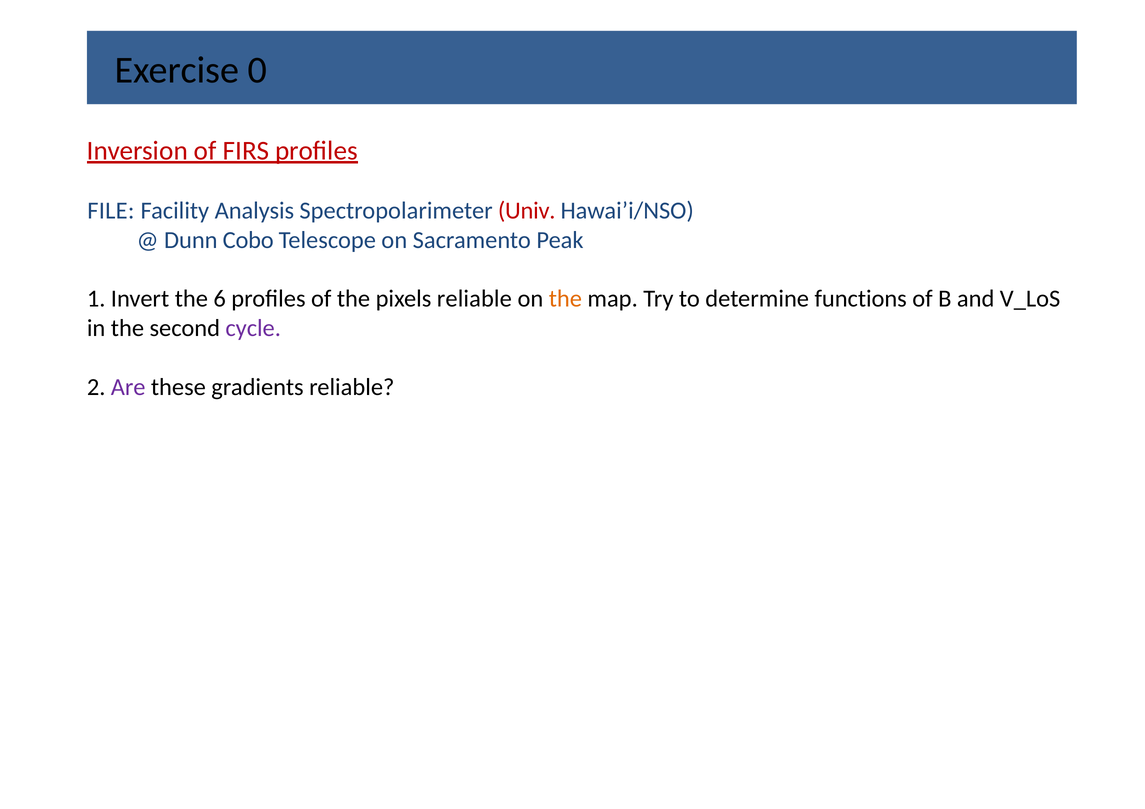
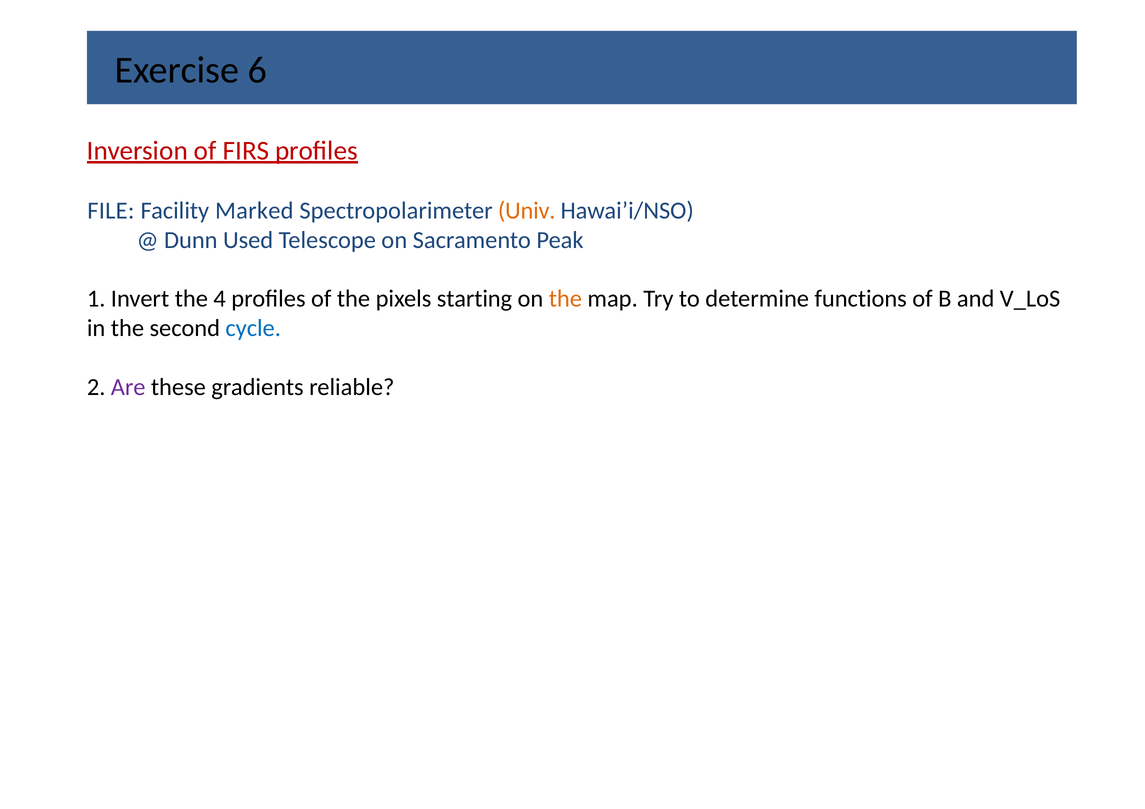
0: 0 -> 6
Analysis: Analysis -> Marked
Univ colour: red -> orange
Cobo: Cobo -> Used
6: 6 -> 4
pixels reliable: reliable -> starting
cycle colour: purple -> blue
